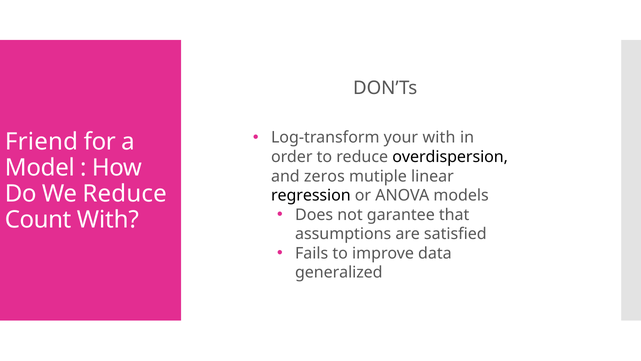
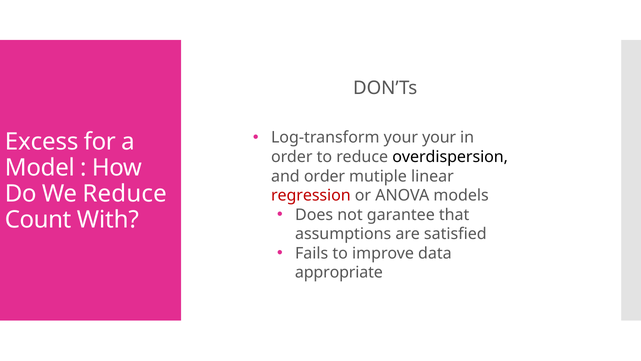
your with: with -> your
Friend: Friend -> Excess
and zeros: zeros -> order
regression colour: black -> red
generalized: generalized -> appropriate
